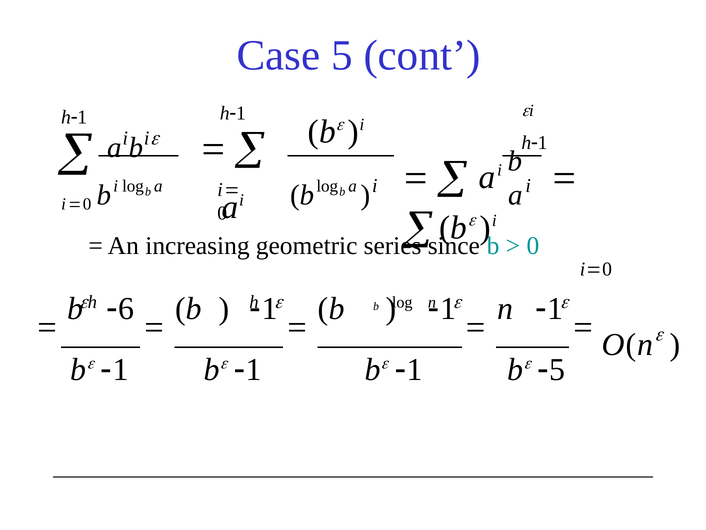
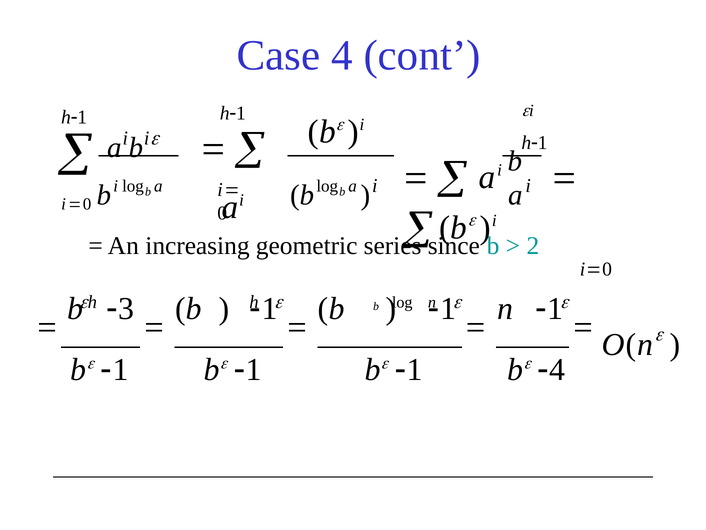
Case 5: 5 -> 4
0 at (533, 245): 0 -> 2
6: 6 -> 3
5 at (557, 369): 5 -> 4
